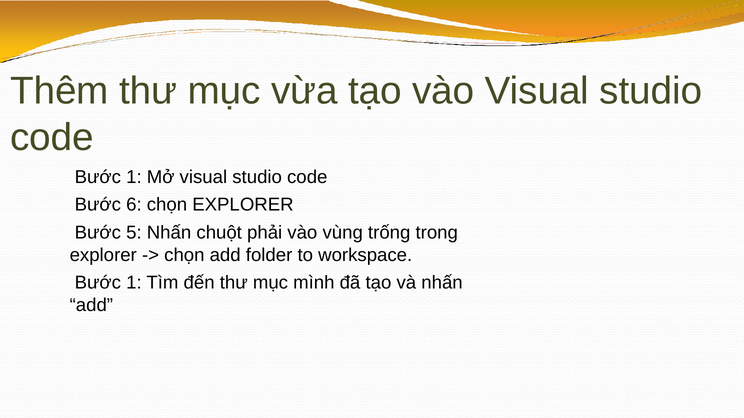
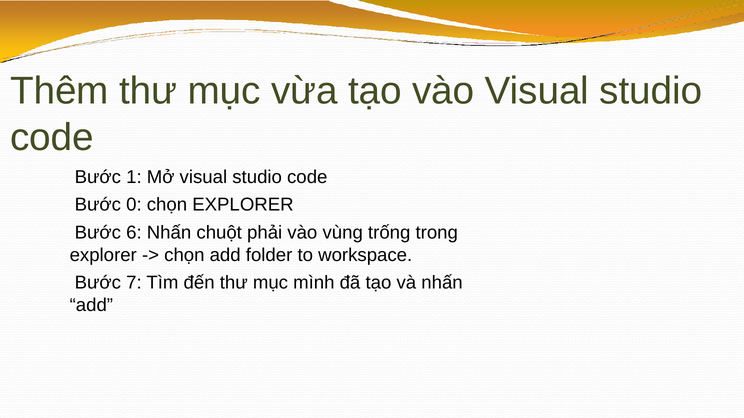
6: 6 -> 0
5: 5 -> 6
1 at (134, 283): 1 -> 7
